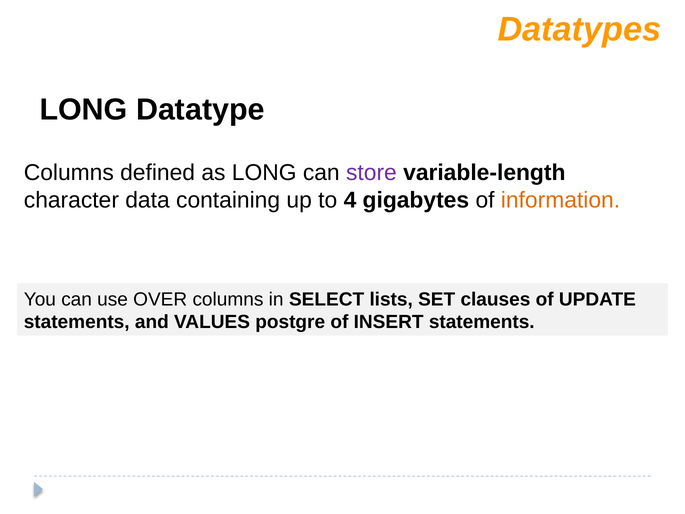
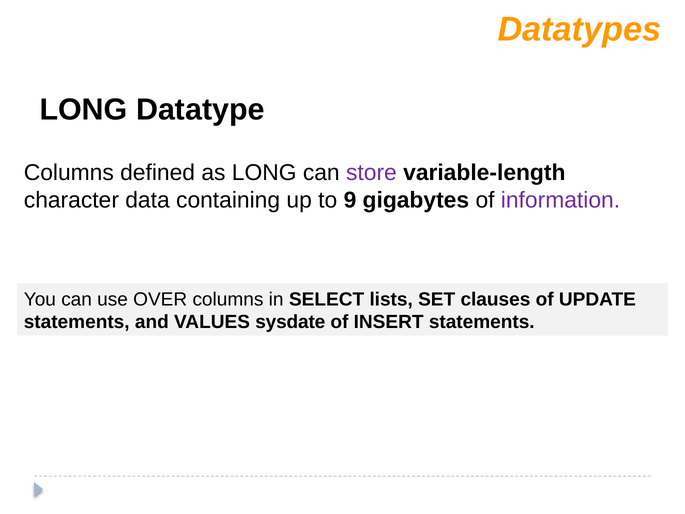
4: 4 -> 9
information colour: orange -> purple
postgre: postgre -> sysdate
